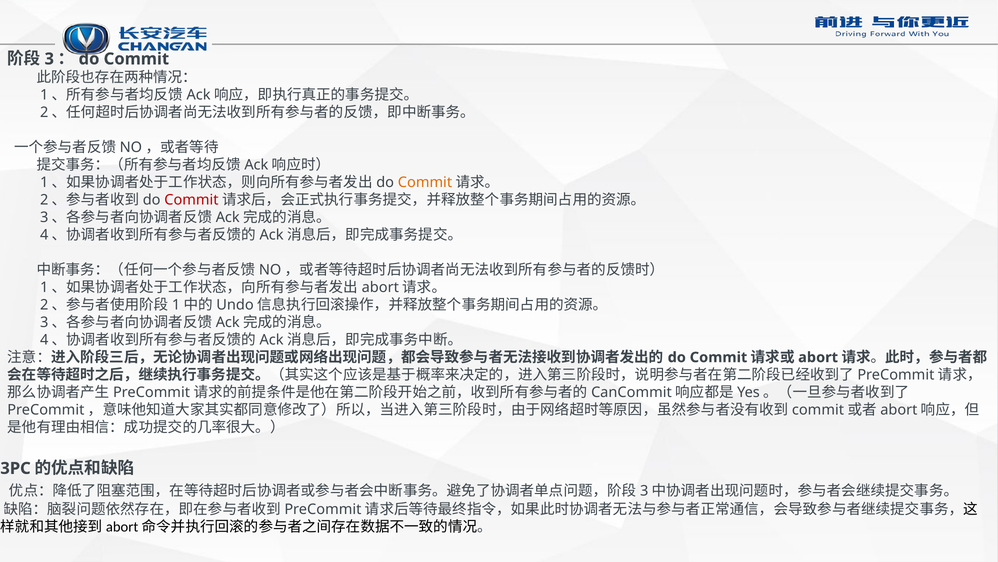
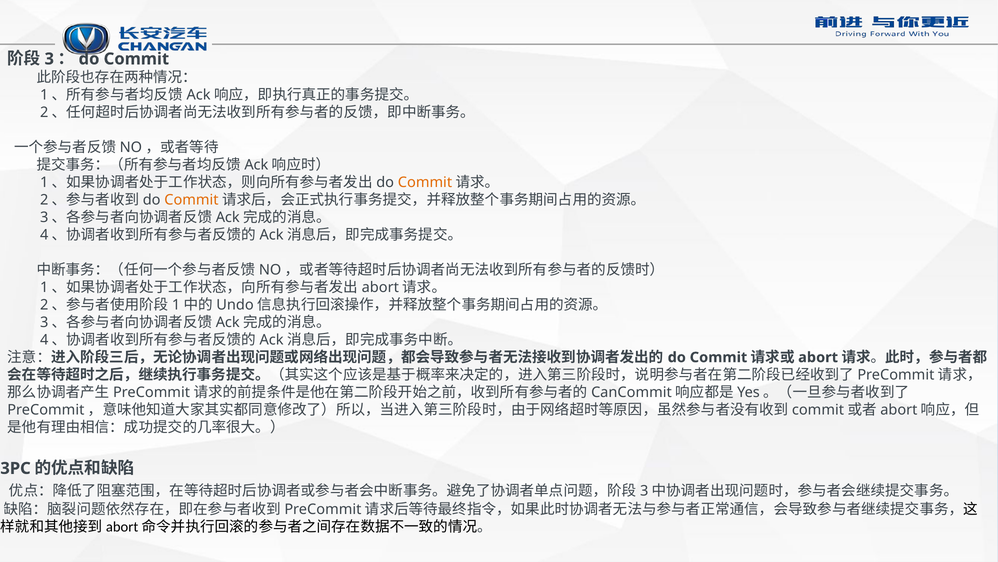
Commit at (191, 200) colour: red -> orange
